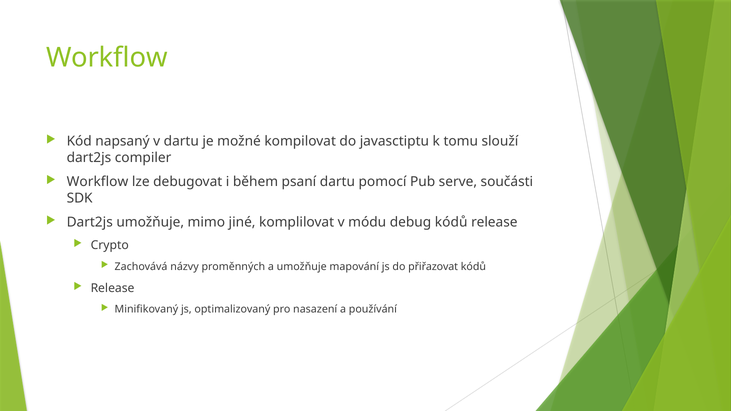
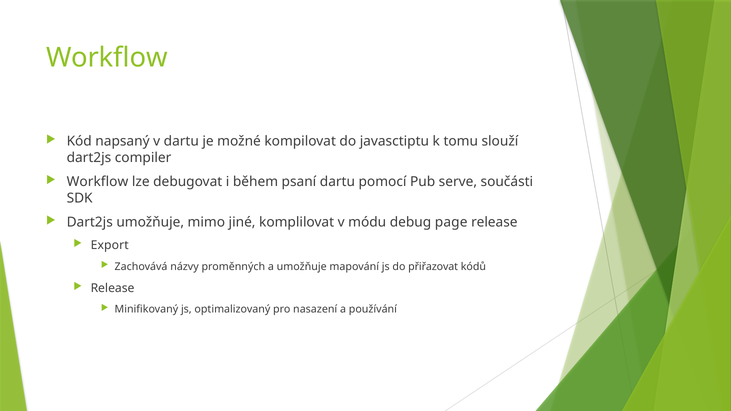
debug kódů: kódů -> page
Crypto: Crypto -> Export
